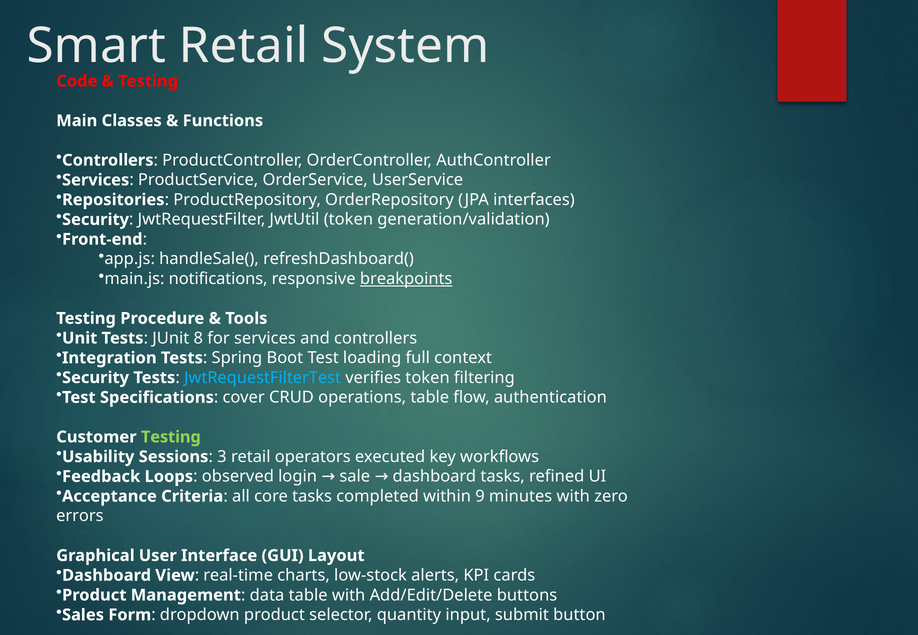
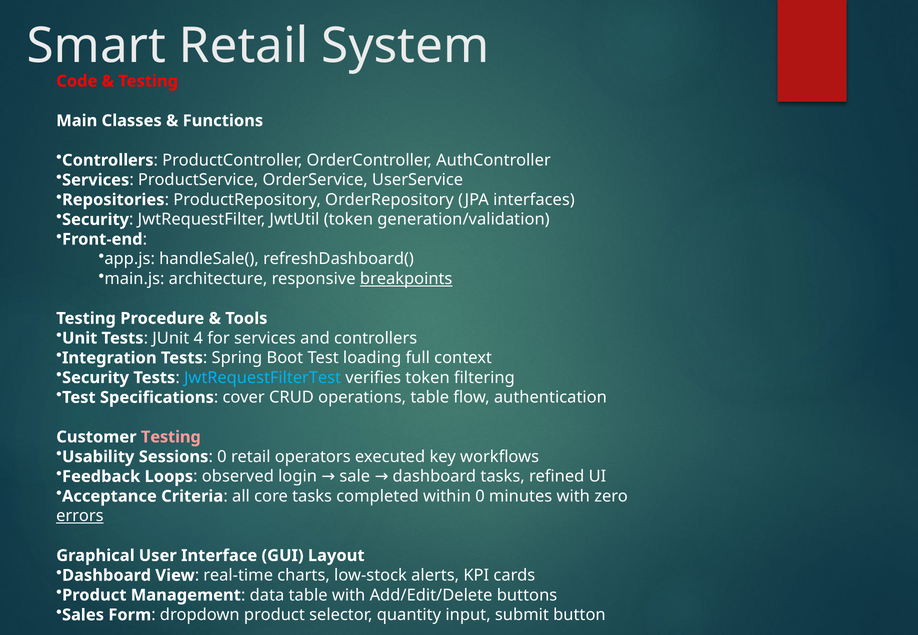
notifications: notifications -> architecture
8: 8 -> 4
Testing at (171, 437) colour: light green -> pink
Sessions 3: 3 -> 0
within 9: 9 -> 0
errors underline: none -> present
